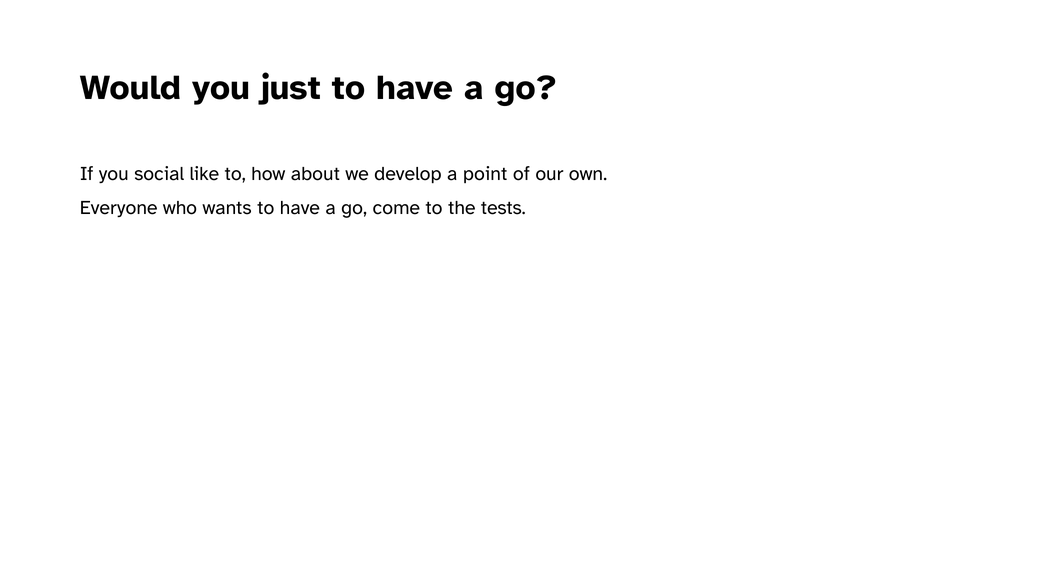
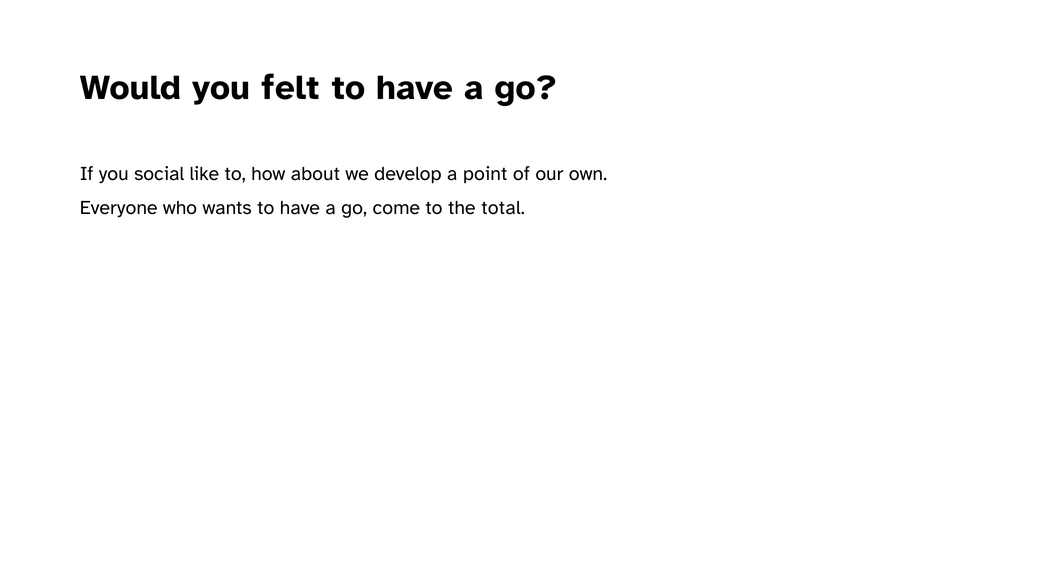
just: just -> felt
tests: tests -> total
